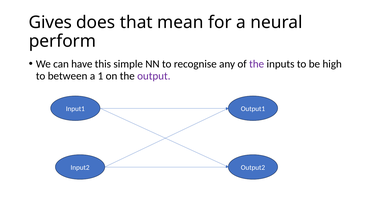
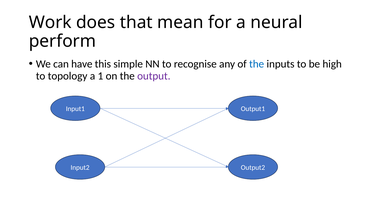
Gives: Gives -> Work
the at (257, 64) colour: purple -> blue
between: between -> topology
